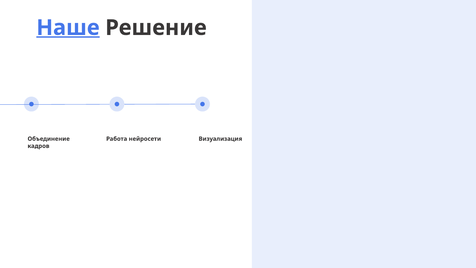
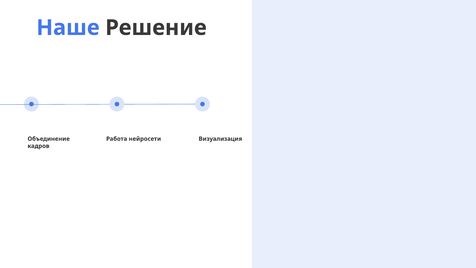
Наше underline: present -> none
